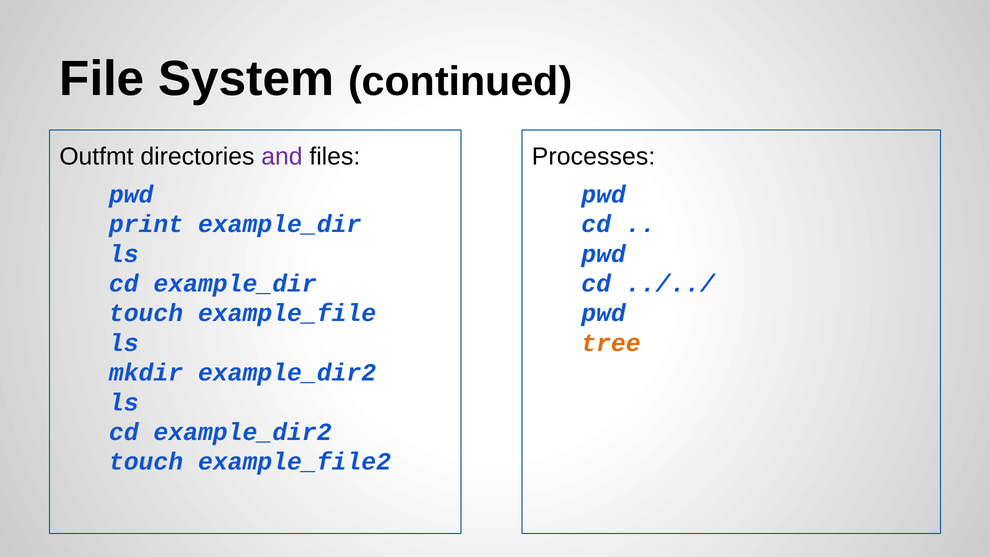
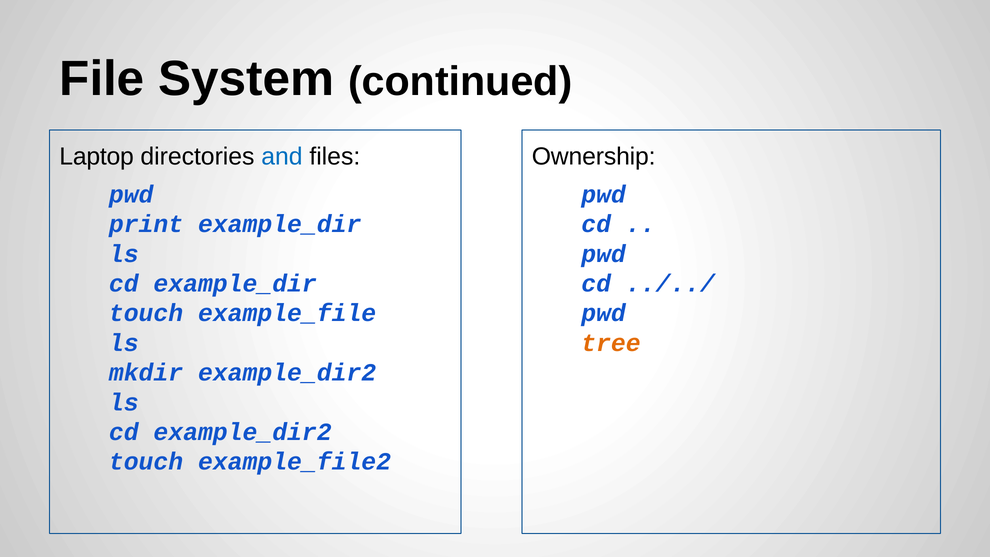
Outfmt: Outfmt -> Laptop
and colour: purple -> blue
Processes: Processes -> Ownership
